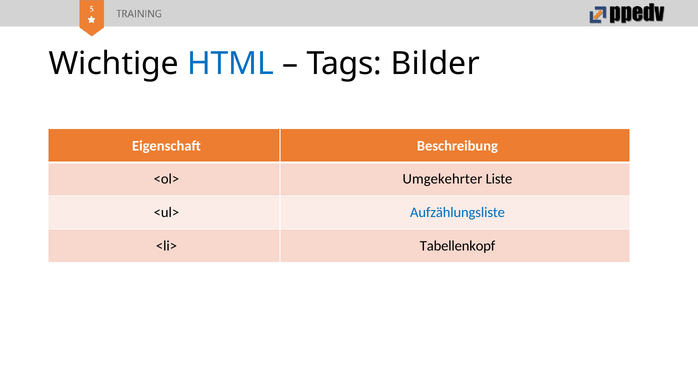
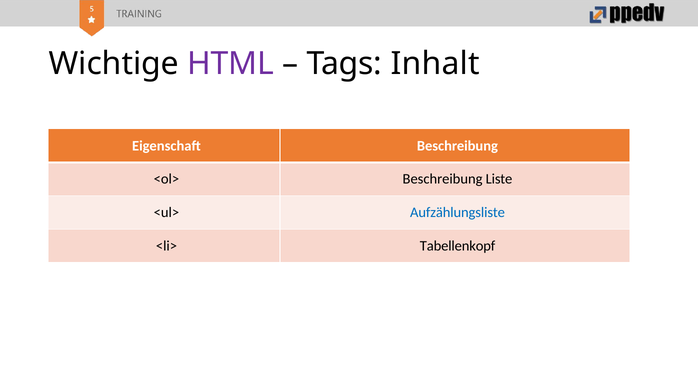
HTML colour: blue -> purple
Bilder: Bilder -> Inhalt
<ol> Umgekehrter: Umgekehrter -> Beschreibung
